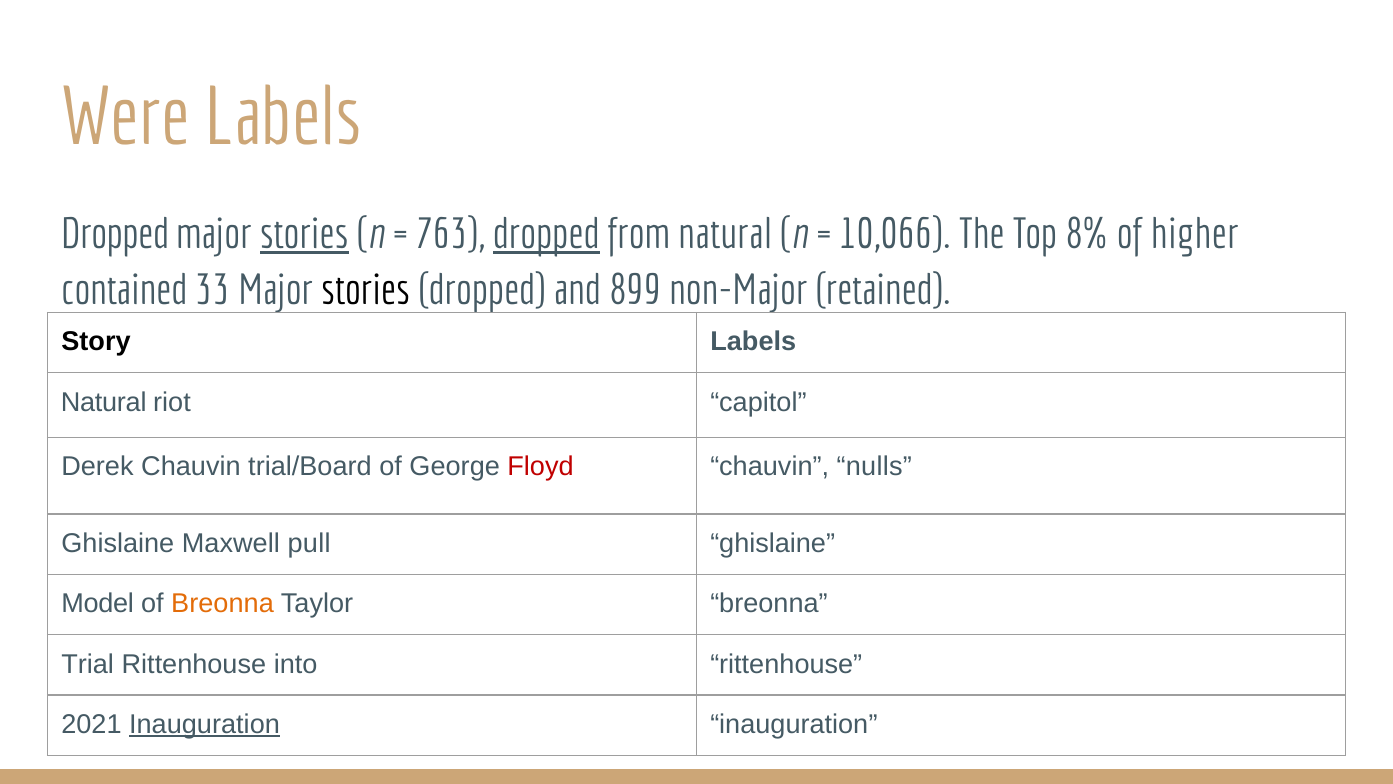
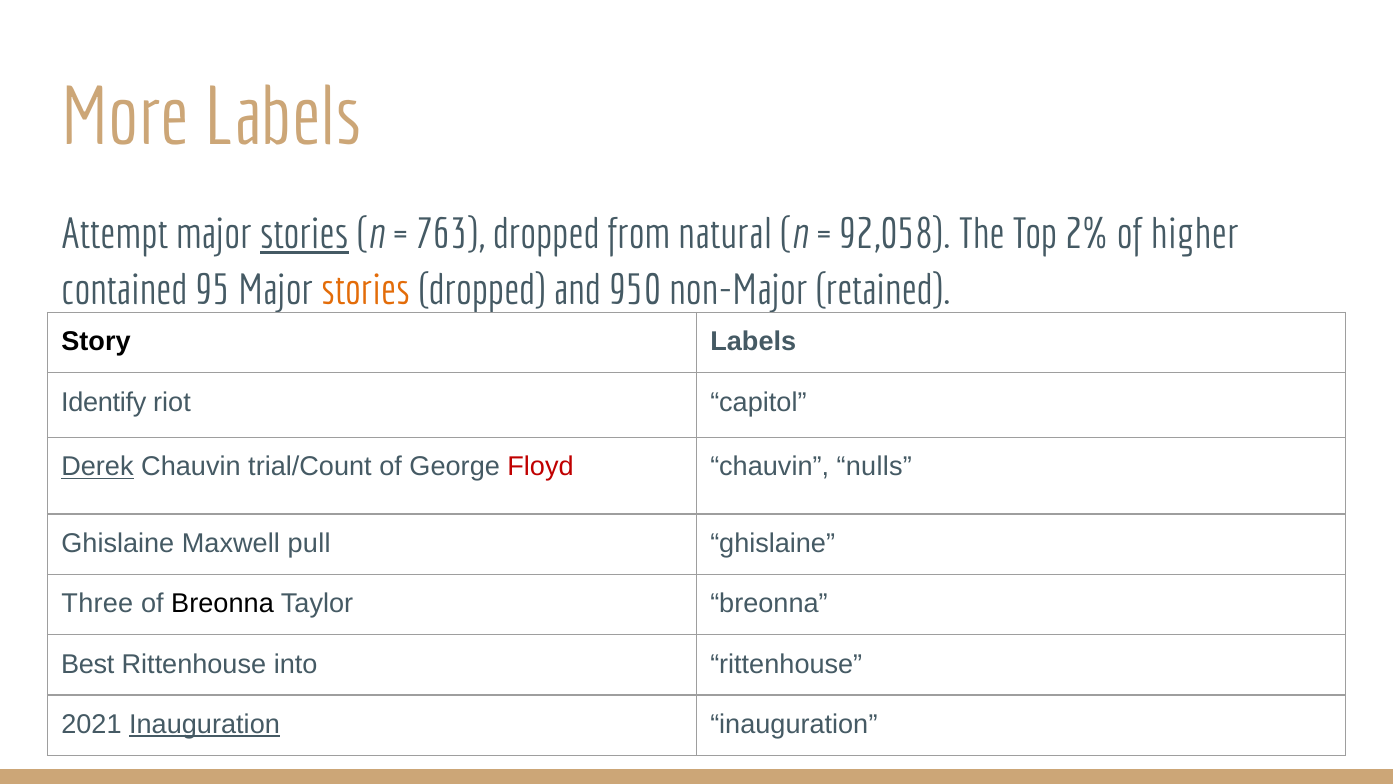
Were: Were -> More
Dropped at (115, 234): Dropped -> Attempt
dropped at (546, 234) underline: present -> none
10,066: 10,066 -> 92,058
8%: 8% -> 2%
33: 33 -> 95
stories at (366, 291) colour: black -> orange
899: 899 -> 950
Natural at (104, 402): Natural -> Identify
Derek underline: none -> present
trial/Board: trial/Board -> trial/Count
Model: Model -> Three
Breonna at (223, 604) colour: orange -> black
Trial: Trial -> Best
